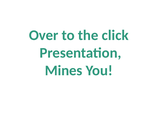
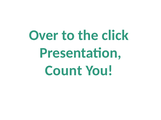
Mines: Mines -> Count
